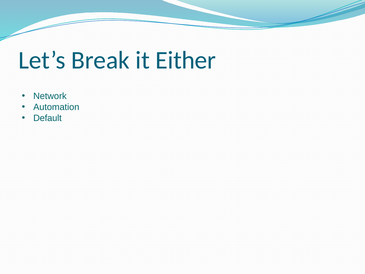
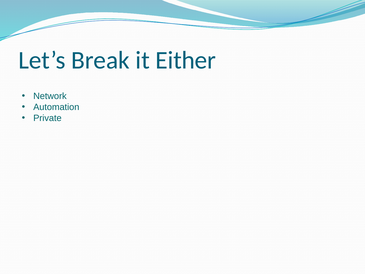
Default: Default -> Private
